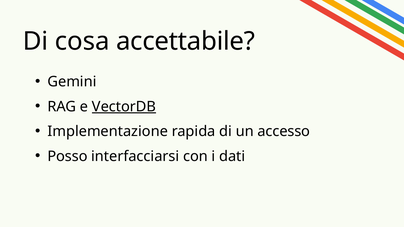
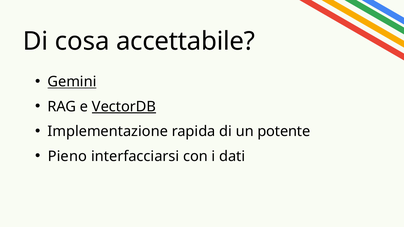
Gemini underline: none -> present
accesso: accesso -> potente
Posso: Posso -> Pieno
